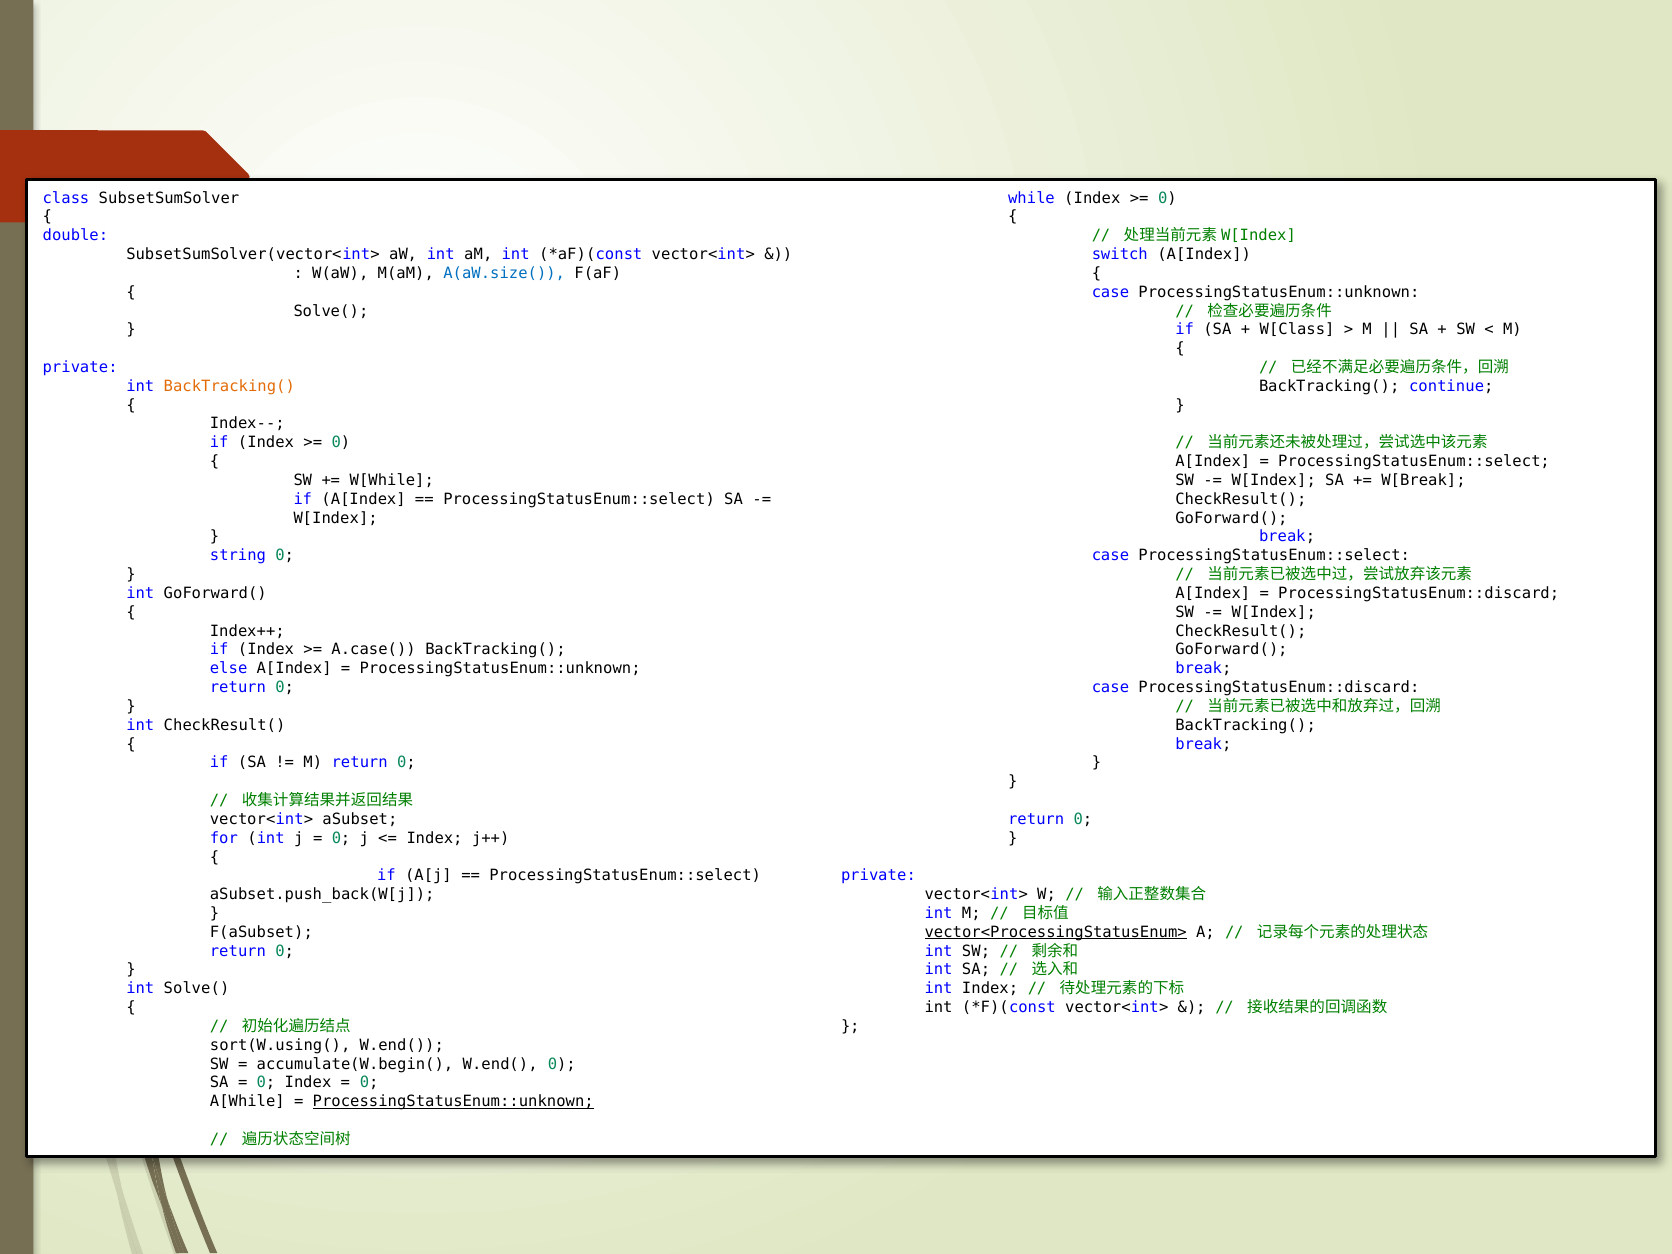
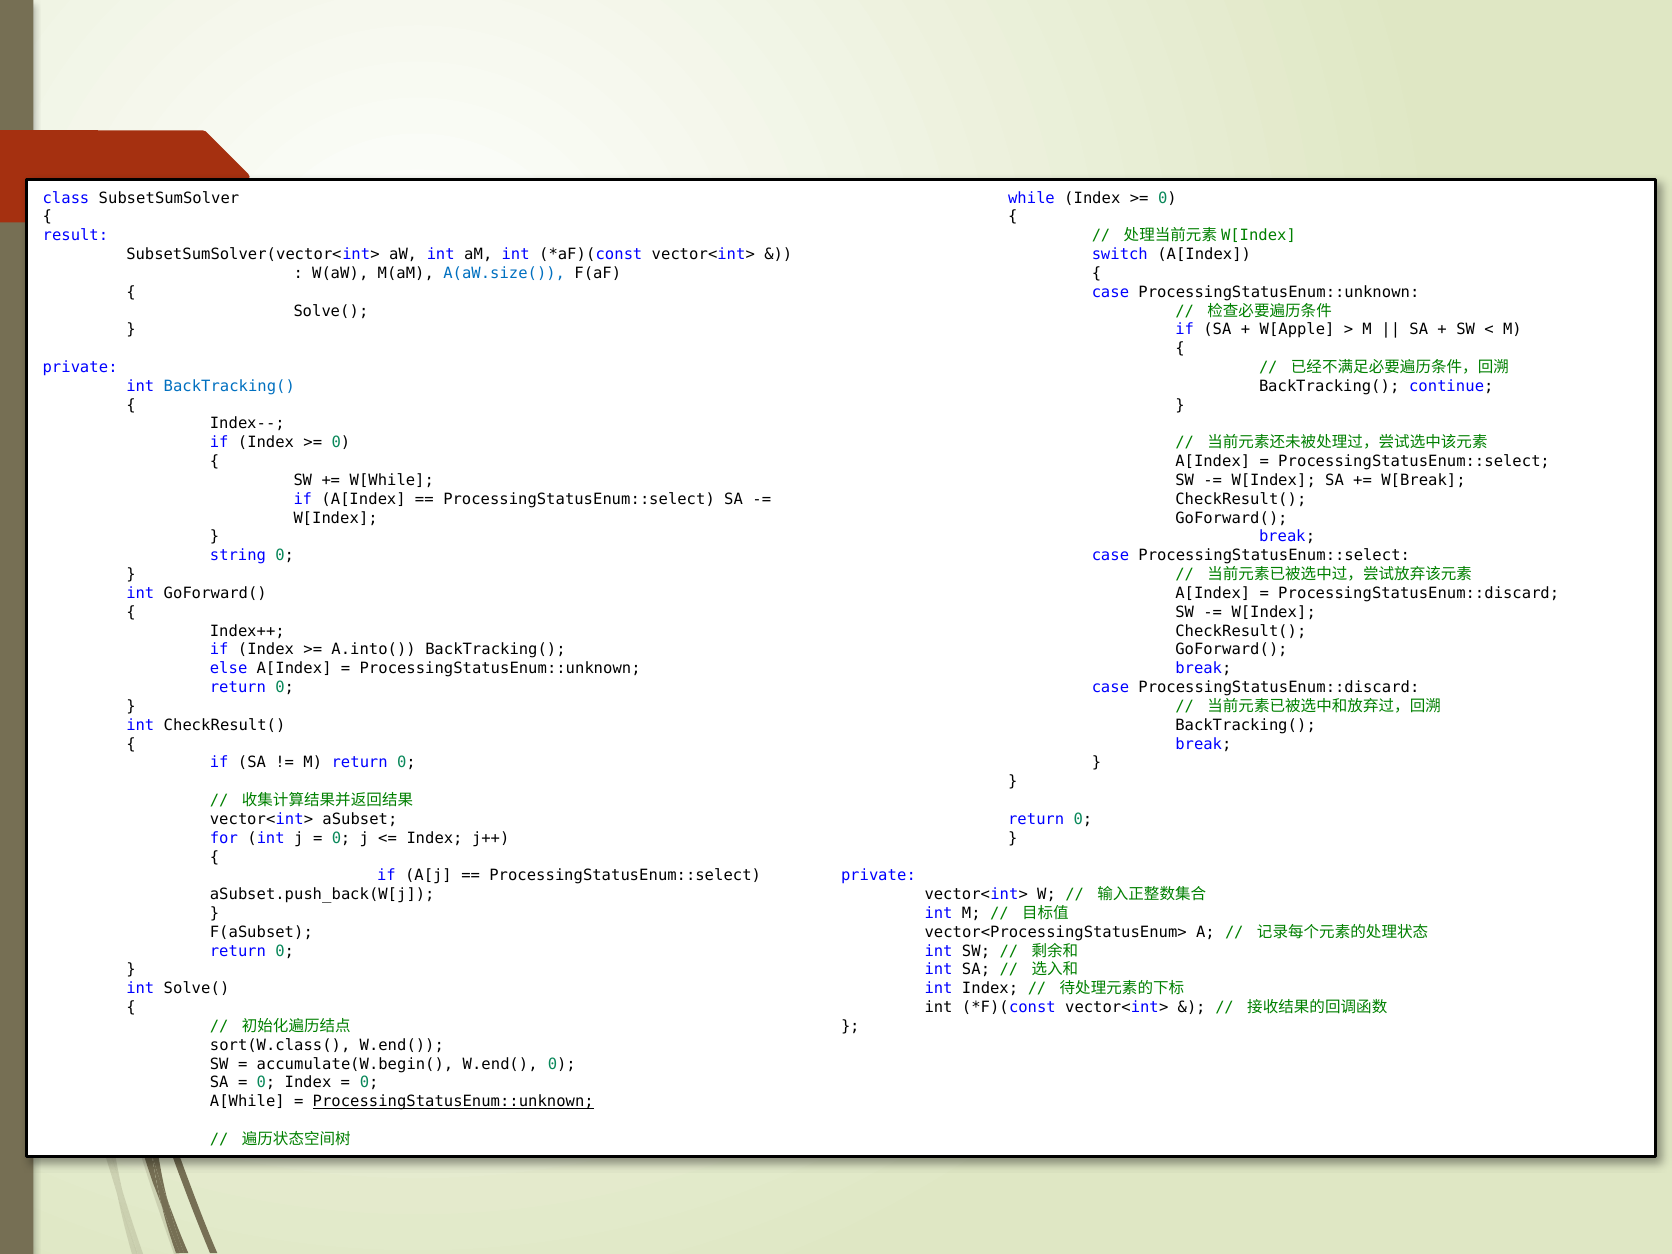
double: double -> result
W[Class: W[Class -> W[Apple
BackTracking( at (229, 386) colour: orange -> blue
A.case(: A.case( -> A.into(
vector<ProcessingStatusEnum> underline: present -> none
sort(W.using(: sort(W.using( -> sort(W.class(
